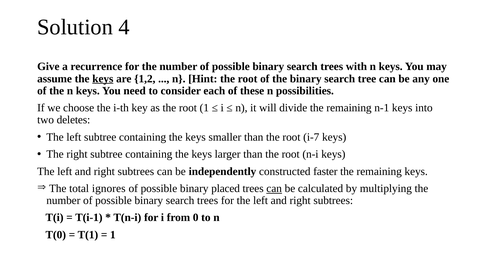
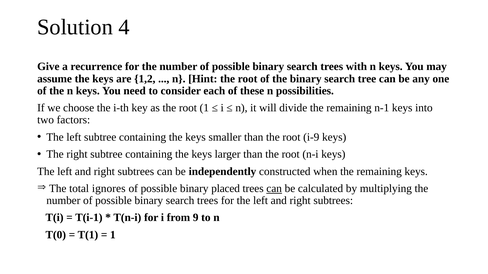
keys at (103, 79) underline: present -> none
deletes: deletes -> factors
i-7: i-7 -> i-9
faster: faster -> when
0: 0 -> 9
